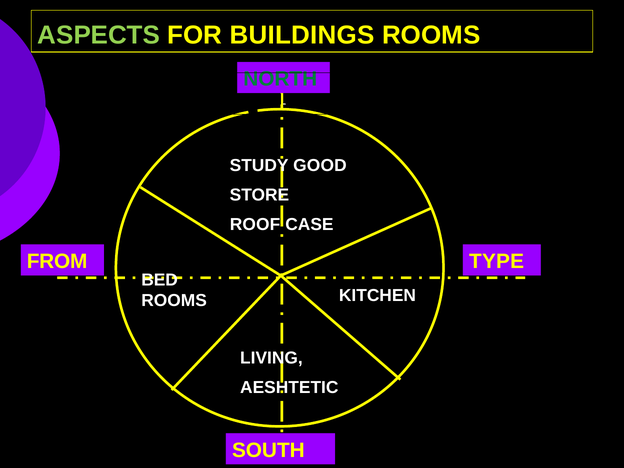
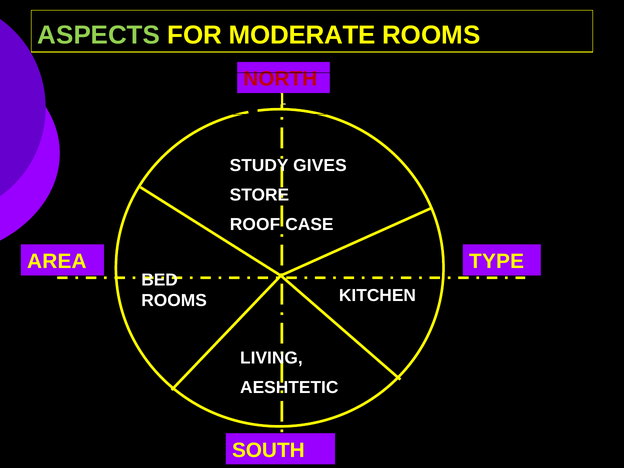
BUILDINGS: BUILDINGS -> MODERATE
NORTH colour: green -> red
GOOD: GOOD -> GIVES
FROM: FROM -> AREA
